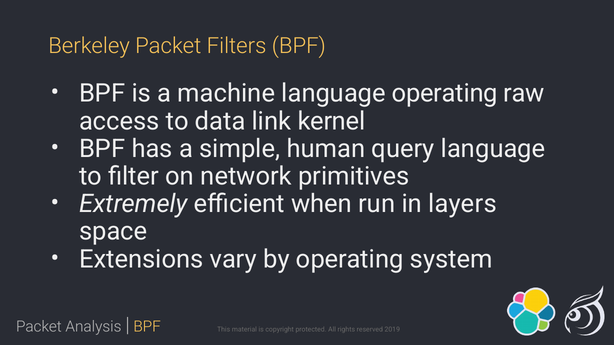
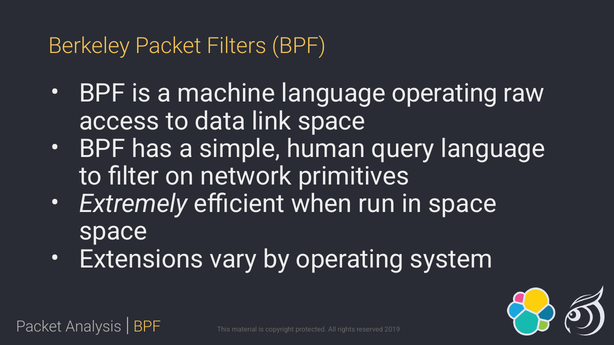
link kernel: kernel -> space
in layers: layers -> space
